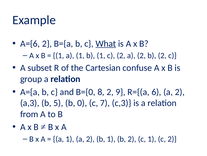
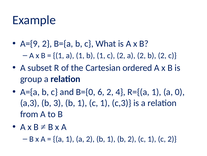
A={6: A={6 -> A={9
What underline: present -> none
confuse: confuse -> ordered
8: 8 -> 6
9: 9 -> 4
R={(a 6: 6 -> 1
2 at (180, 92): 2 -> 0
5: 5 -> 3
0 at (82, 103): 0 -> 1
7 at (105, 103): 7 -> 1
